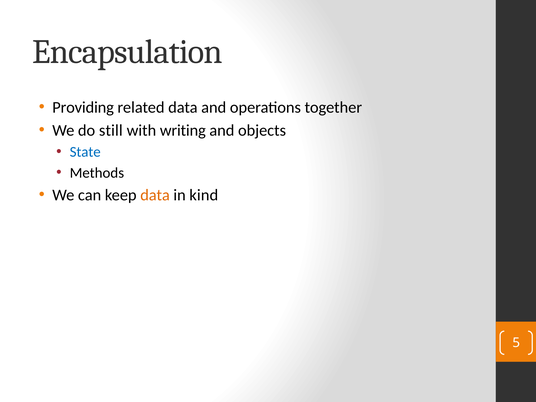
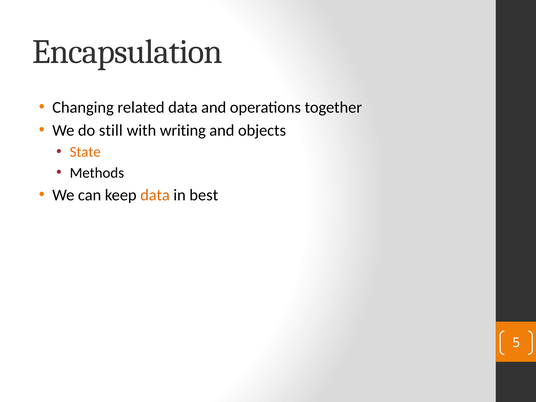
Providing: Providing -> Changing
State colour: blue -> orange
kind: kind -> best
